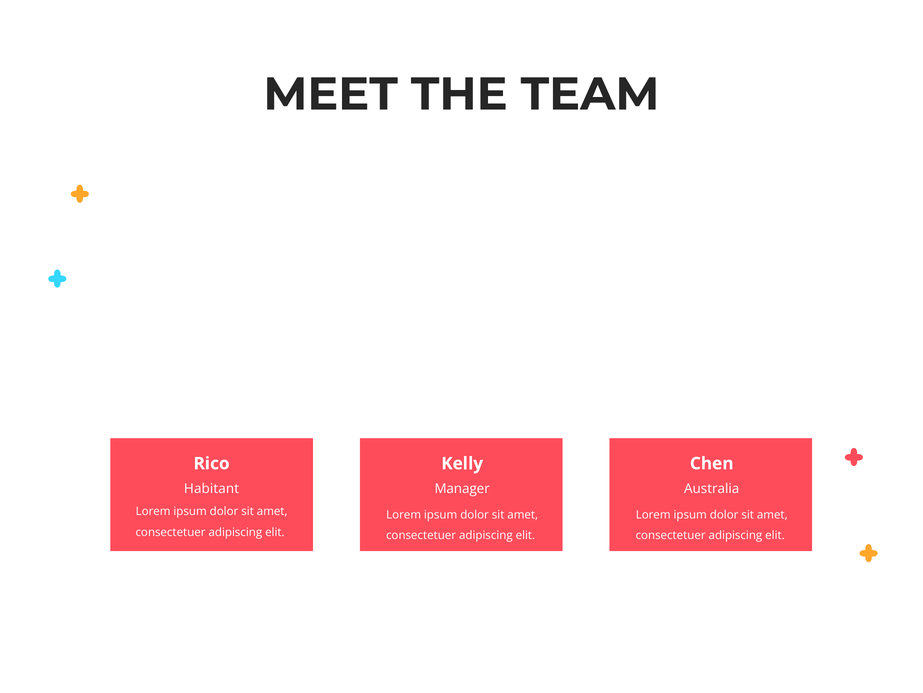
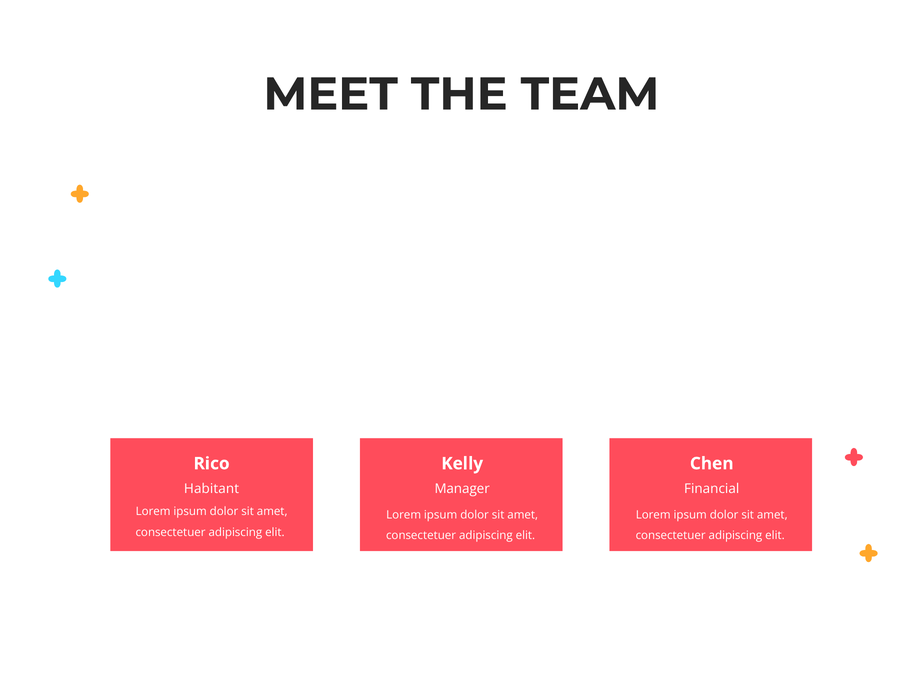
Australia: Australia -> Financial
